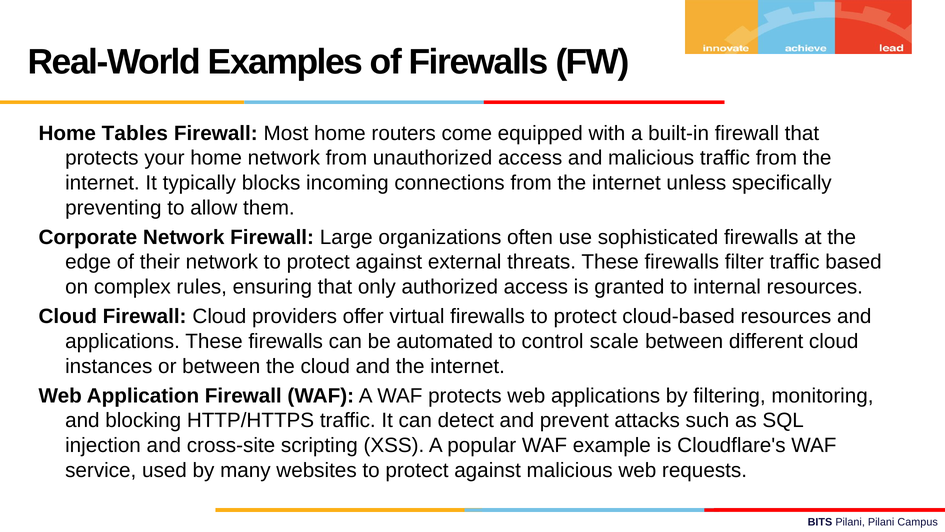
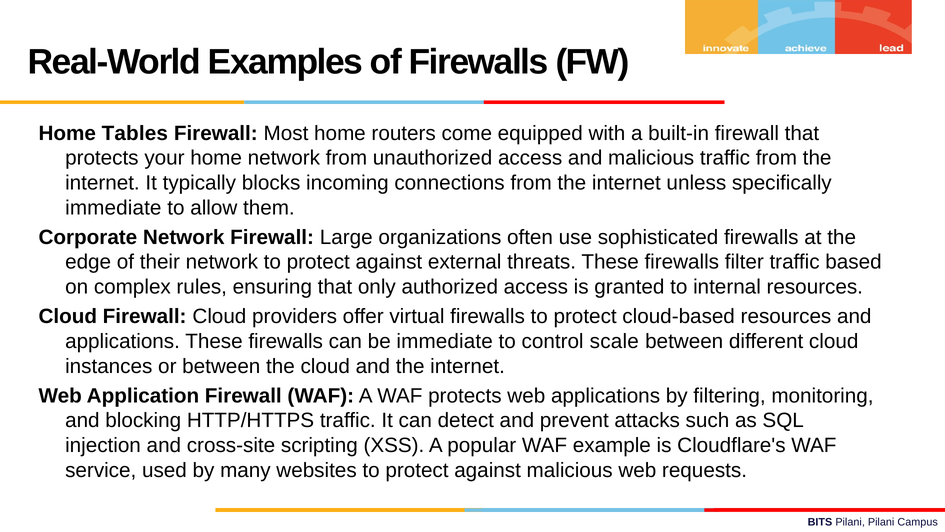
preventing at (113, 208): preventing -> immediate
be automated: automated -> immediate
